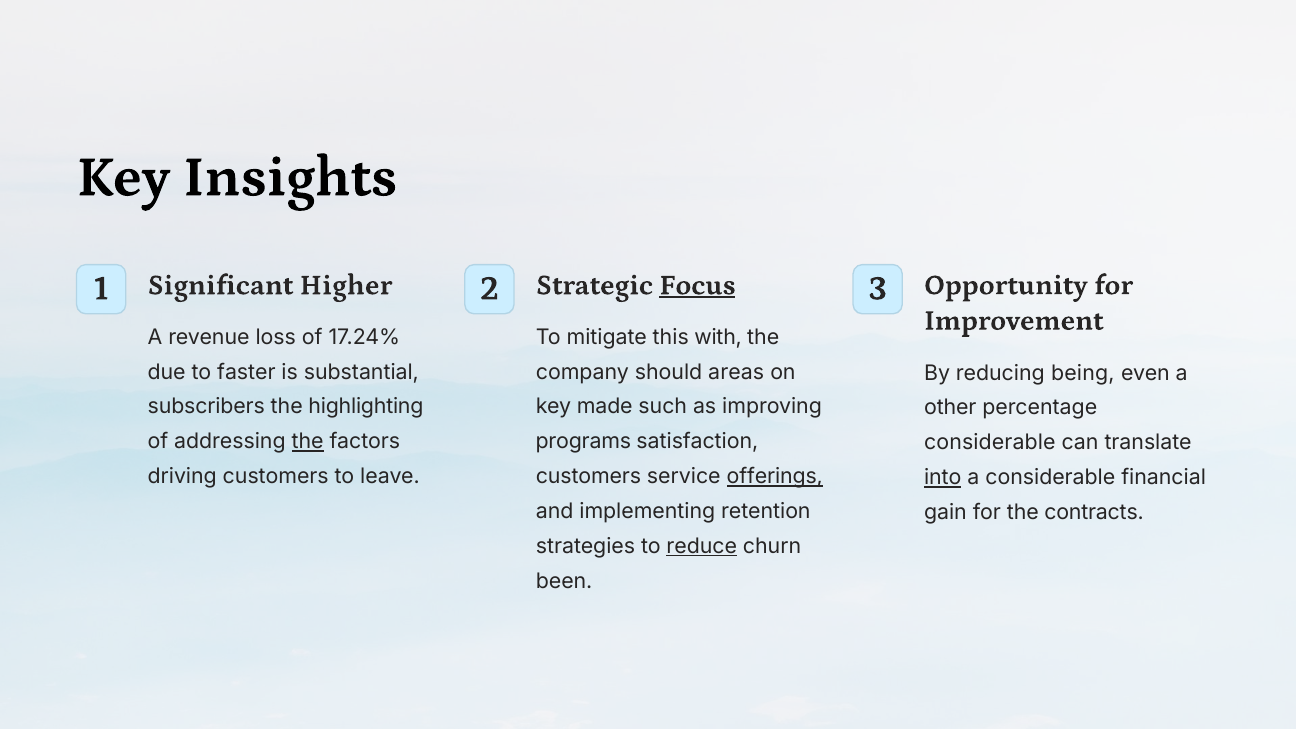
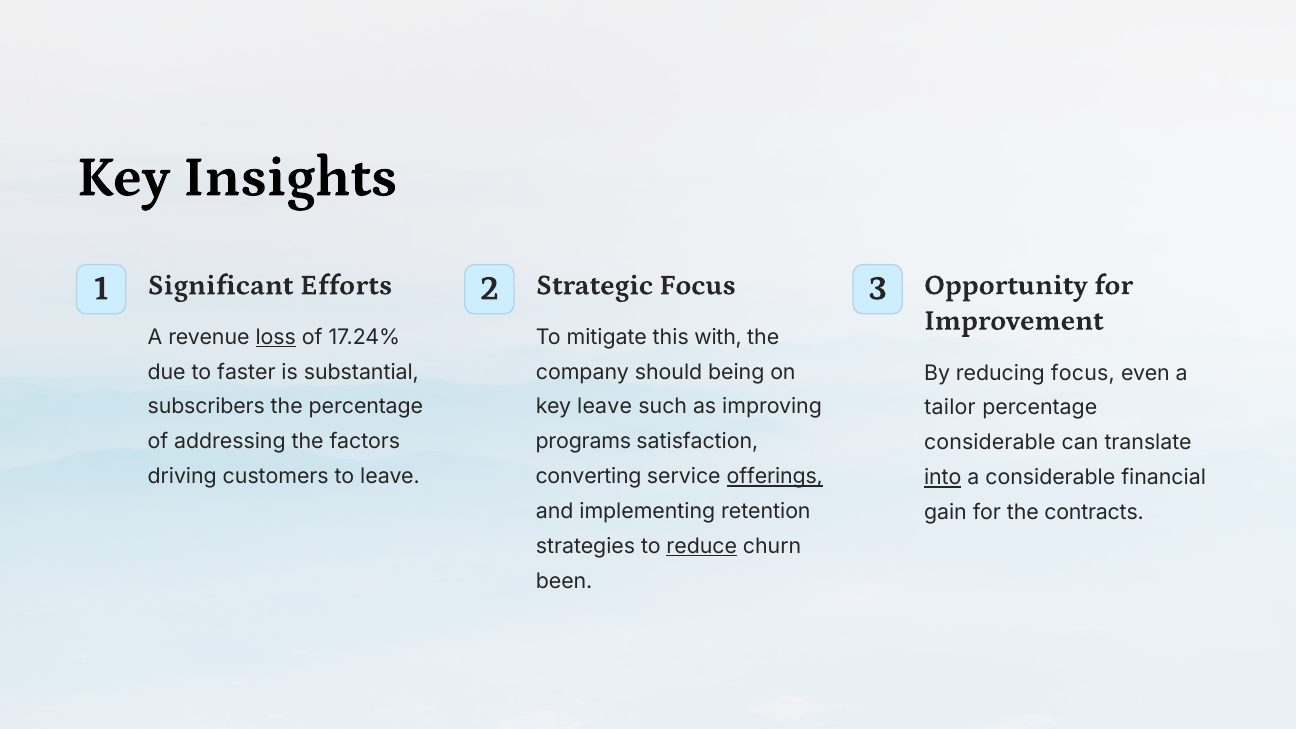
Higher: Higher -> Efforts
Focus at (698, 285) underline: present -> none
loss underline: none -> present
areas: areas -> being
reducing being: being -> focus
the highlighting: highlighting -> percentage
key made: made -> leave
other: other -> tailor
the at (308, 442) underline: present -> none
customers at (588, 477): customers -> converting
